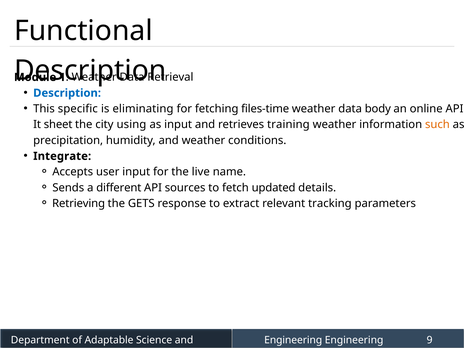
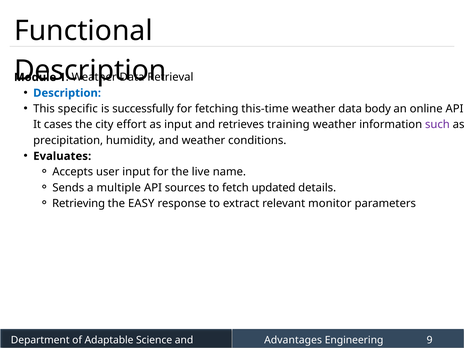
eliminating: eliminating -> successfully
files-time: files-time -> this-time
sheet: sheet -> cases
using: using -> effort
such colour: orange -> purple
Integrate: Integrate -> Evaluates
different: different -> multiple
GETS: GETS -> EASY
tracking: tracking -> monitor
Engineering at (293, 340): Engineering -> Advantages
